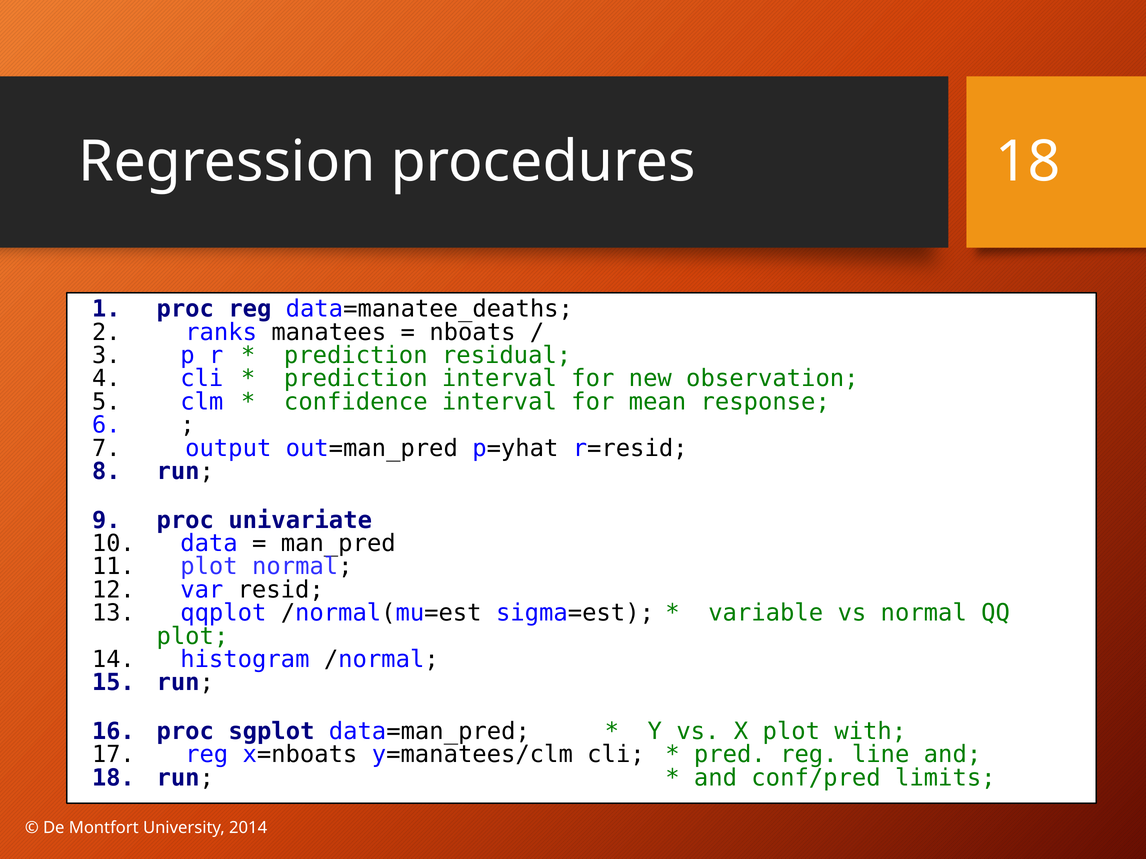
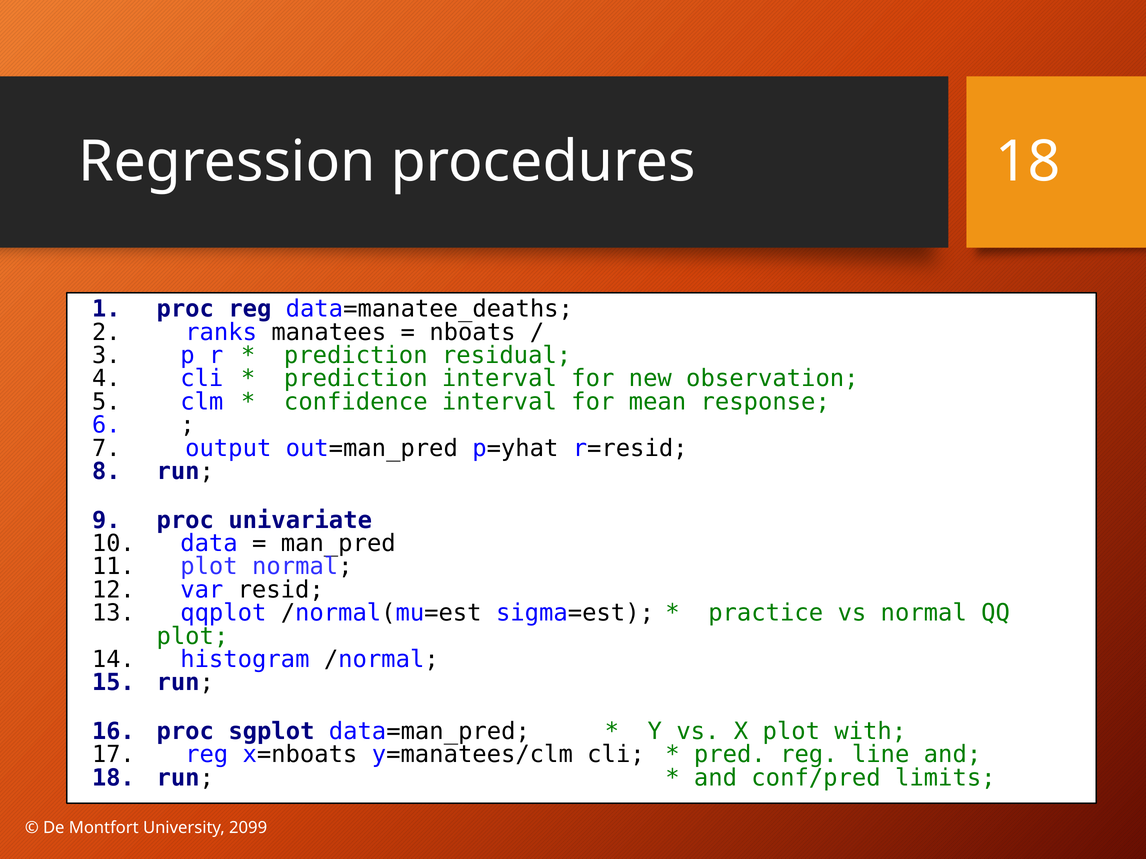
variable: variable -> practice
2014: 2014 -> 2099
